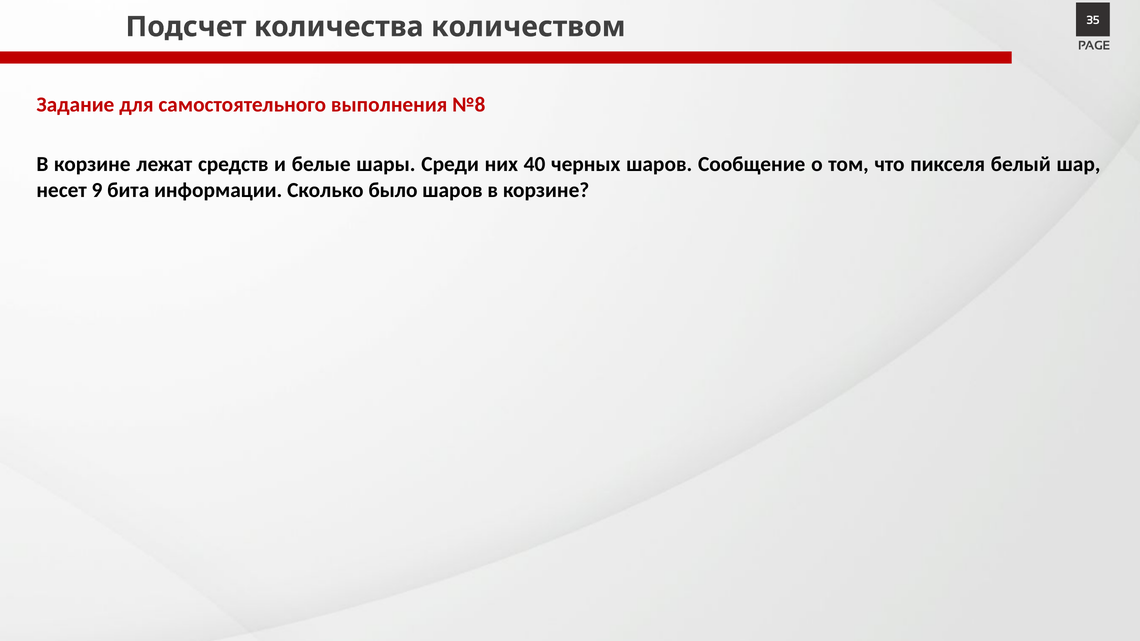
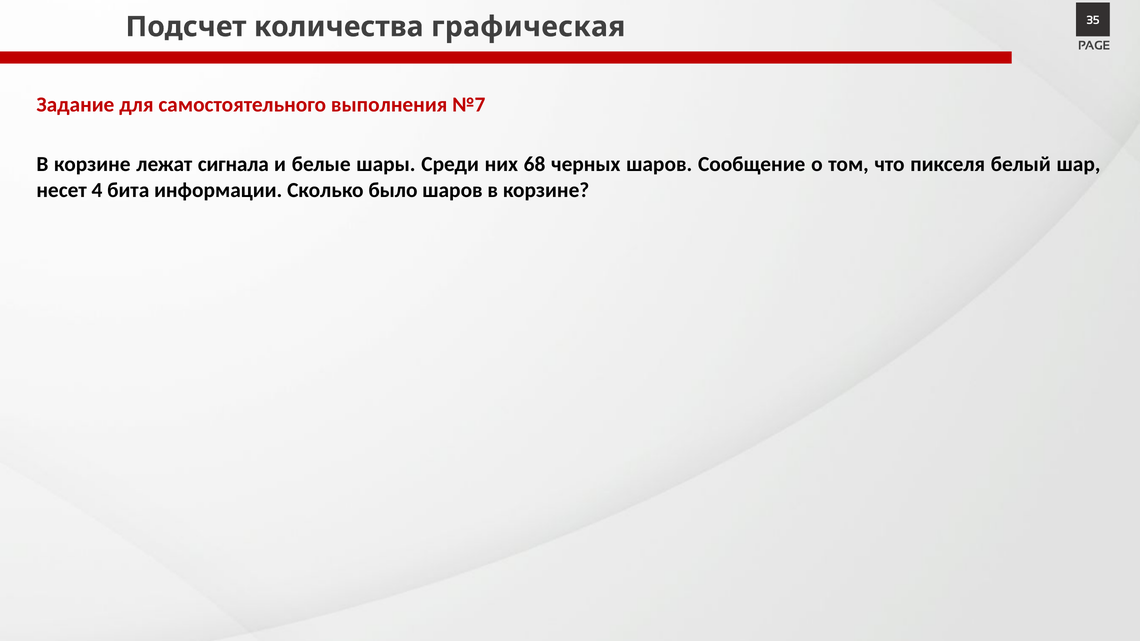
количеством: количеством -> графическая
№8: №8 -> №7
средств: средств -> сигнала
40: 40 -> 68
9: 9 -> 4
